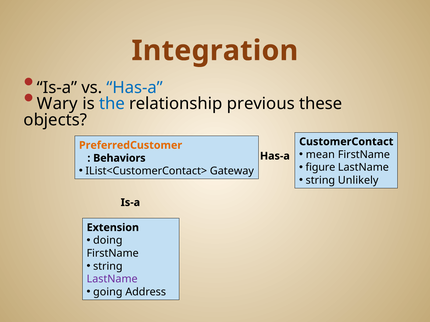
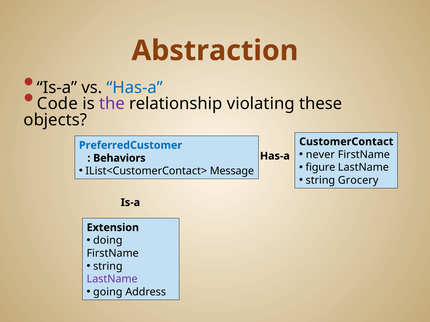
Integration: Integration -> Abstraction
Wary: Wary -> Code
the colour: blue -> purple
previous: previous -> violating
PreferredCustomer colour: orange -> blue
mean: mean -> never
Gateway: Gateway -> Message
Unlikely: Unlikely -> Grocery
